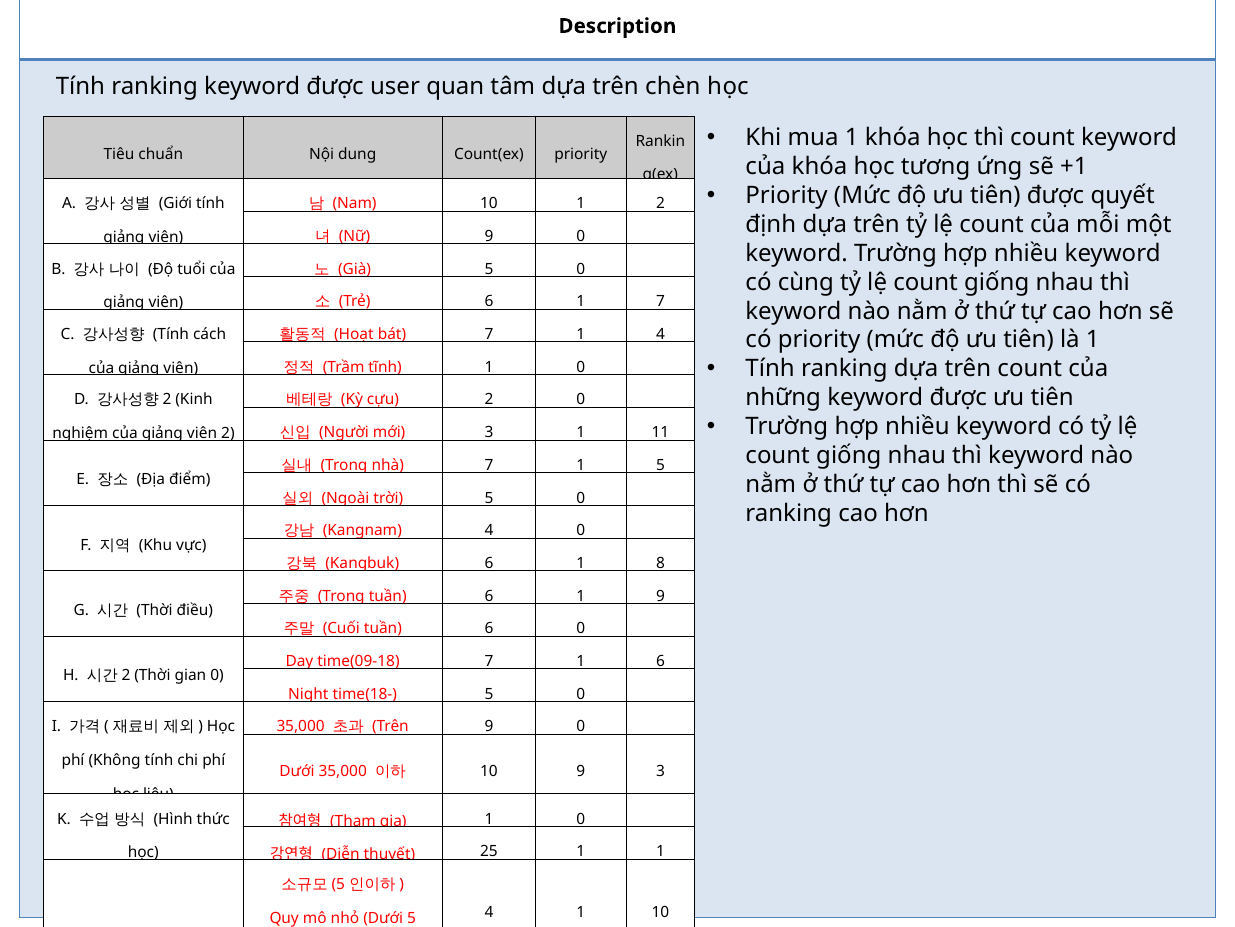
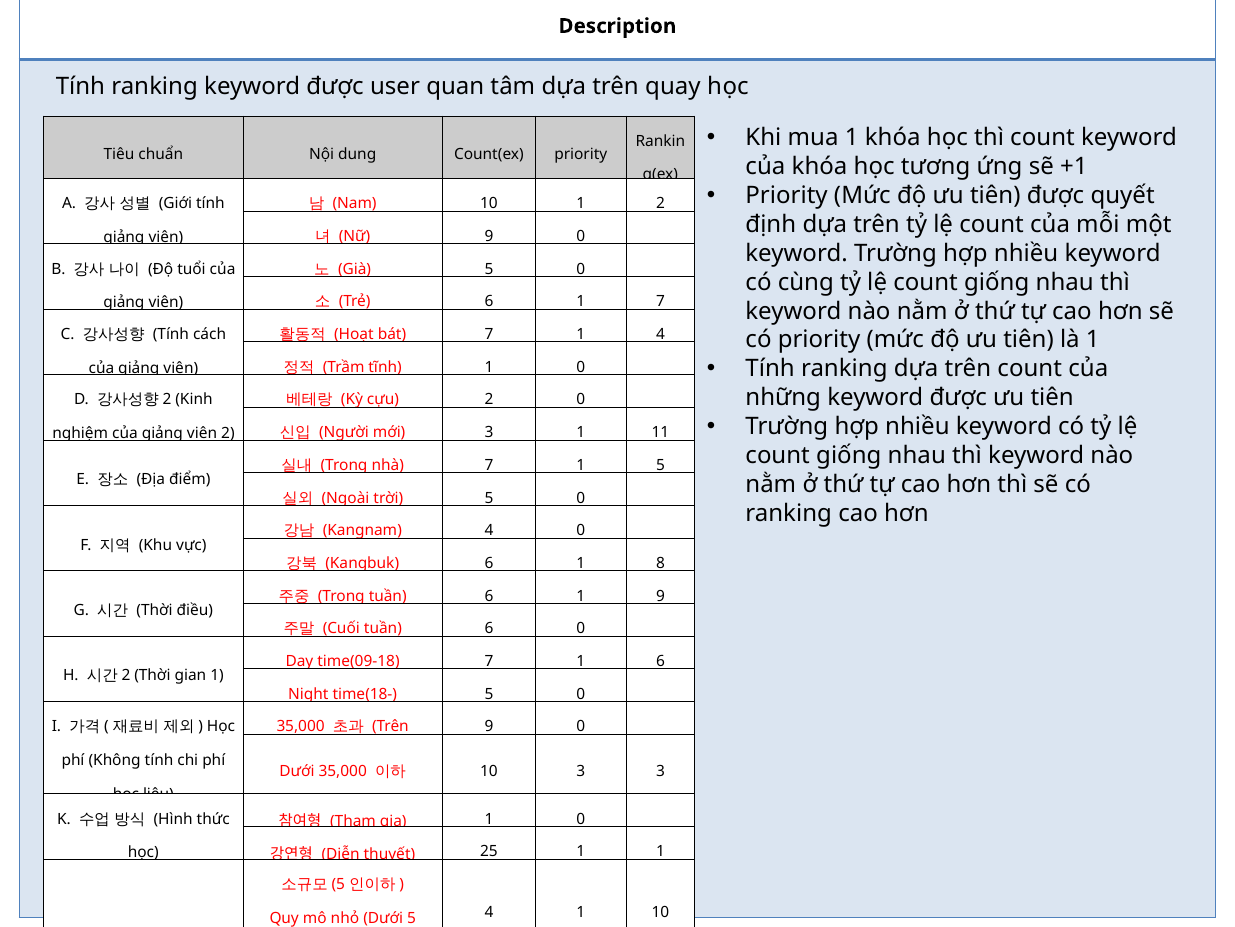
chèn: chèn -> quay
gian 0: 0 -> 1
10 9: 9 -> 3
